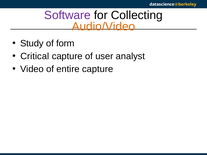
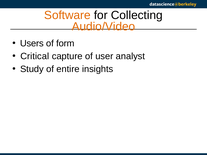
Software colour: purple -> orange
Study: Study -> Users
Video: Video -> Study
entire capture: capture -> insights
